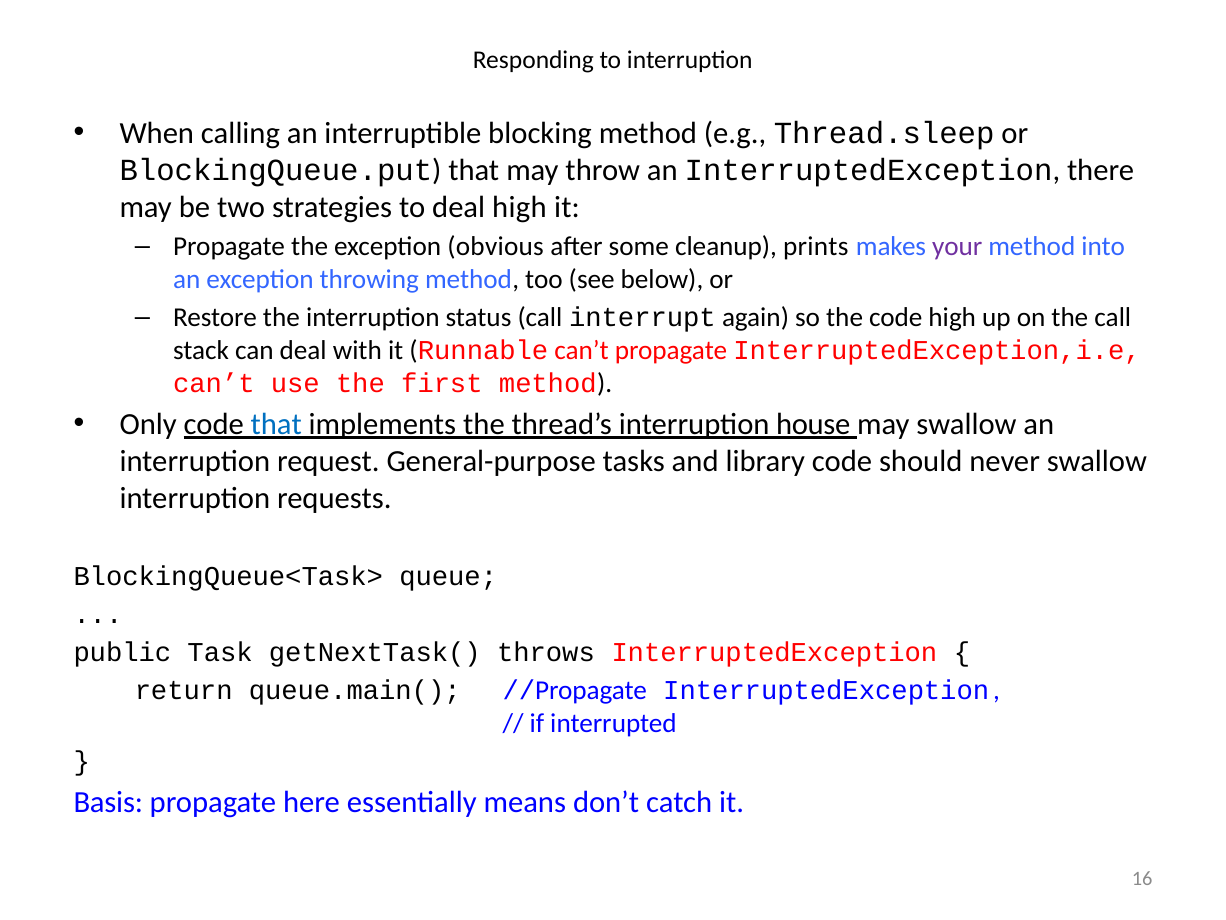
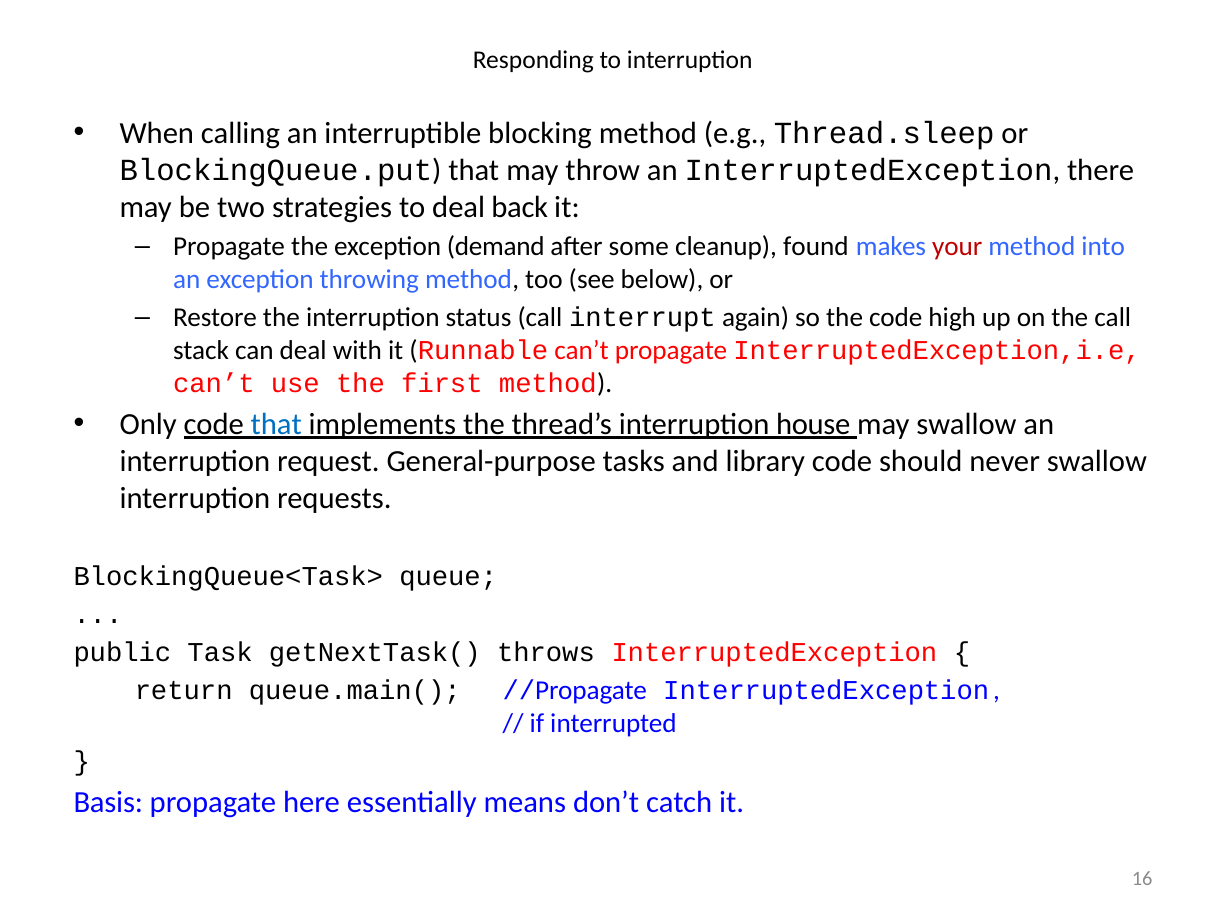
deal high: high -> back
obvious: obvious -> demand
prints: prints -> found
your colour: purple -> red
